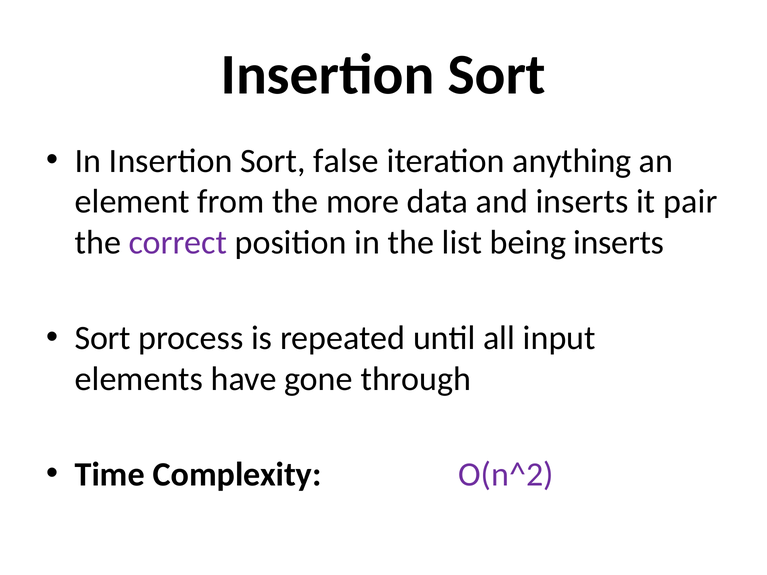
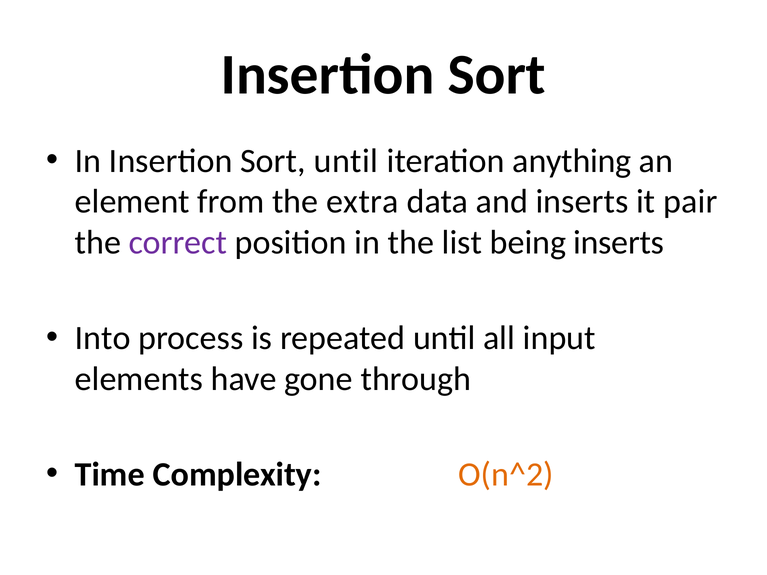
Sort false: false -> until
more: more -> extra
Sort at (103, 338): Sort -> Into
O(n^2 colour: purple -> orange
